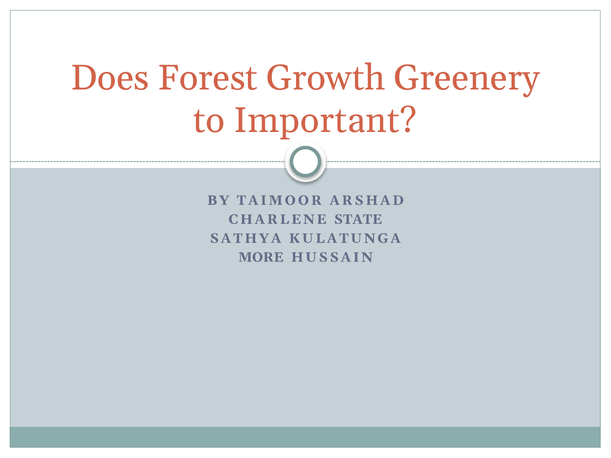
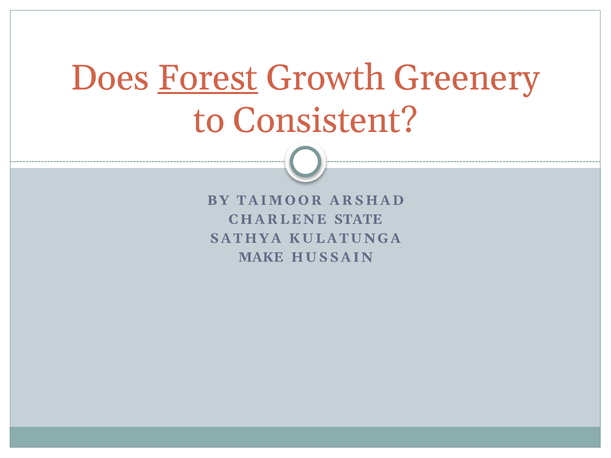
Forest underline: none -> present
Important: Important -> Consistent
MORE: MORE -> MAKE
